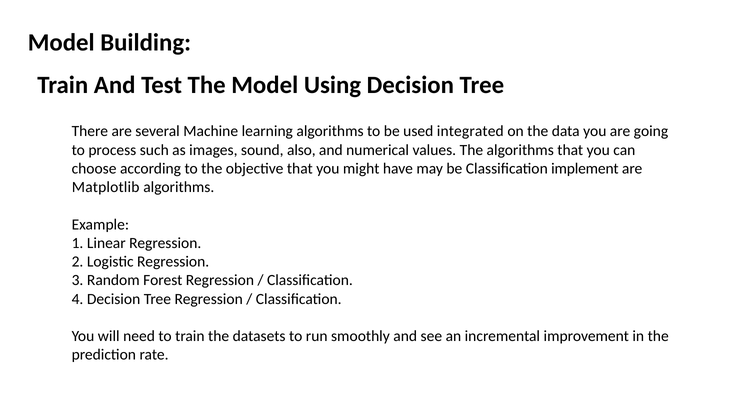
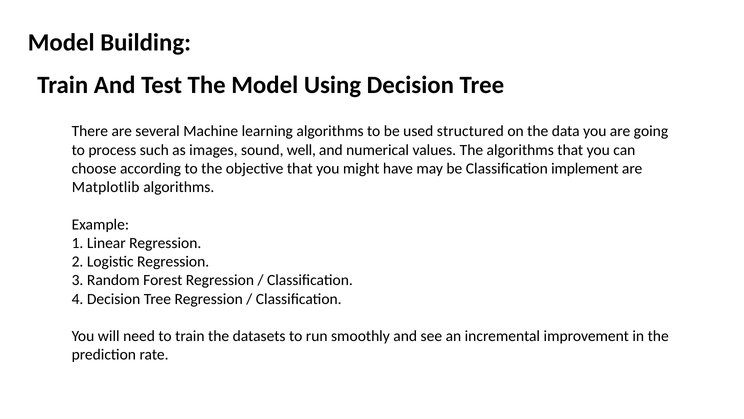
integrated: integrated -> structured
also: also -> well
